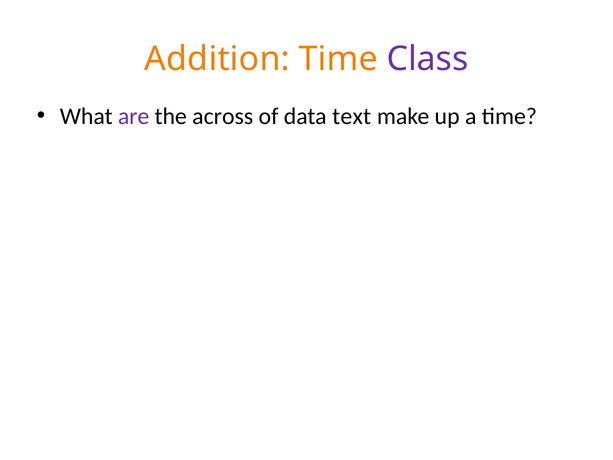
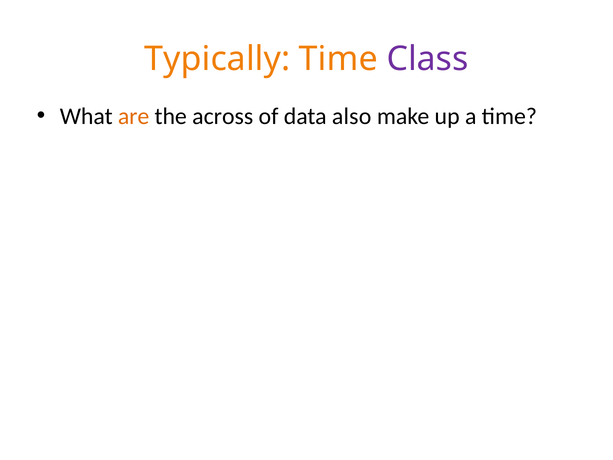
Addition: Addition -> Typically
are colour: purple -> orange
text: text -> also
